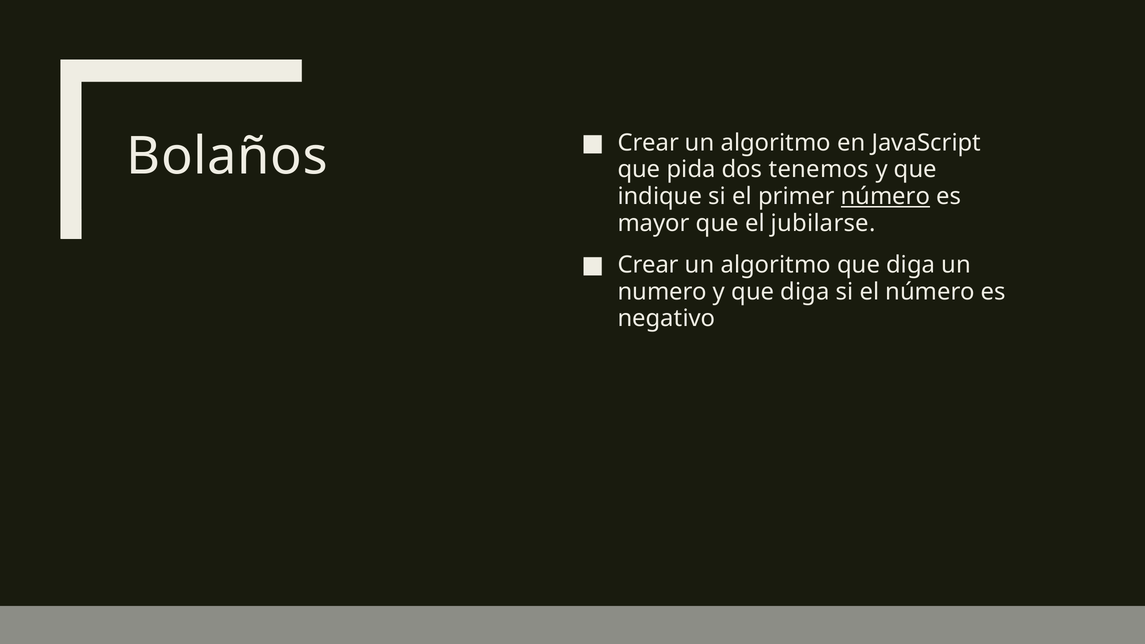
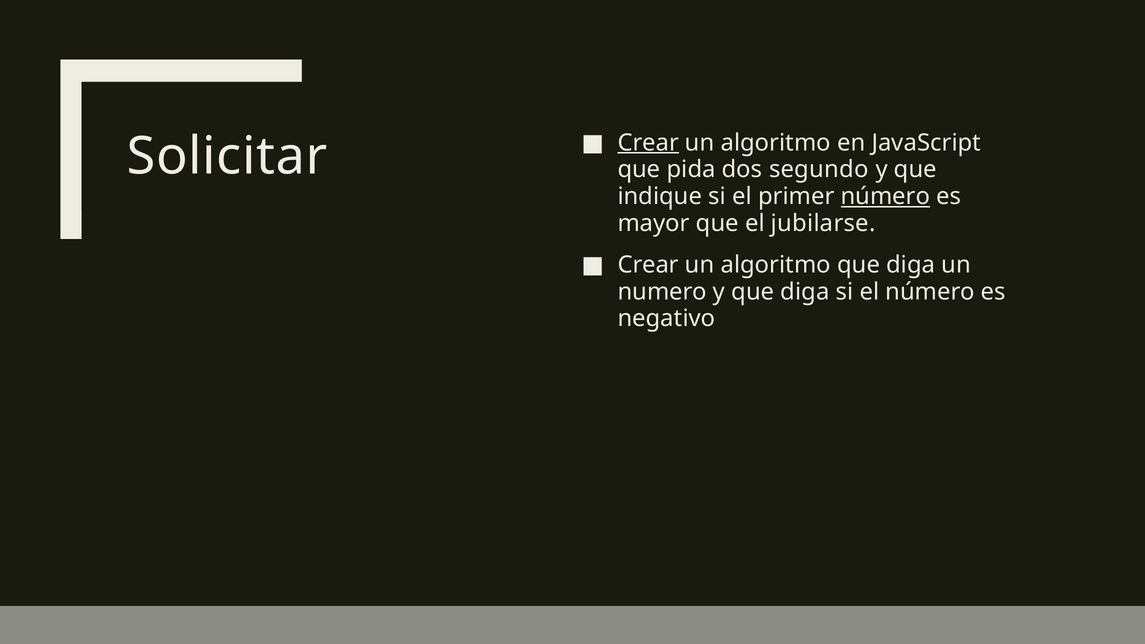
Bolaños: Bolaños -> Solicitar
Crear at (648, 143) underline: none -> present
tenemos: tenemos -> segundo
